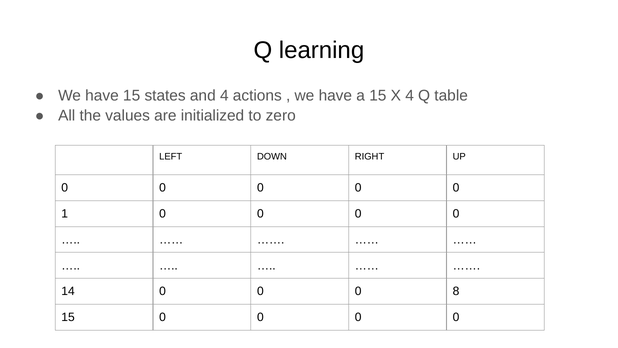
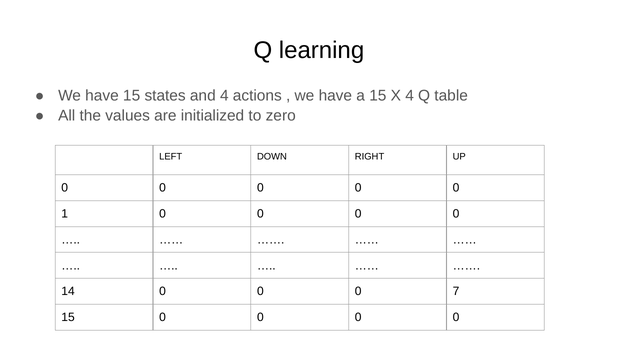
8: 8 -> 7
